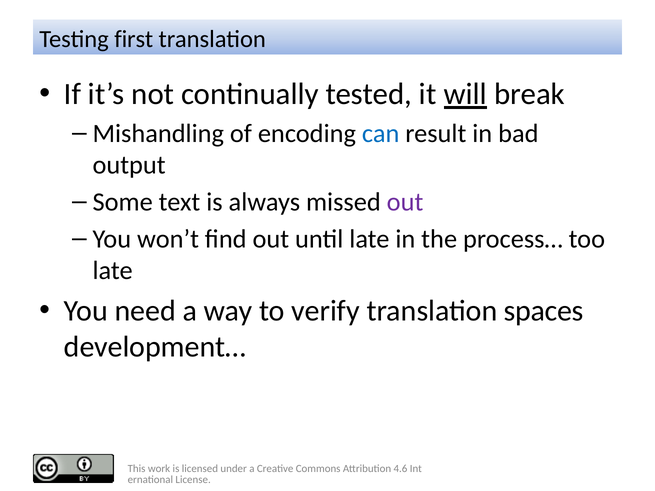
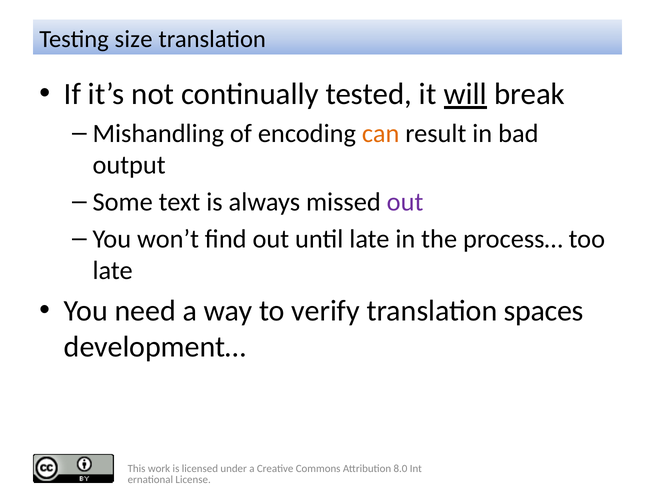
first: first -> size
can colour: blue -> orange
4.6: 4.6 -> 8.0
